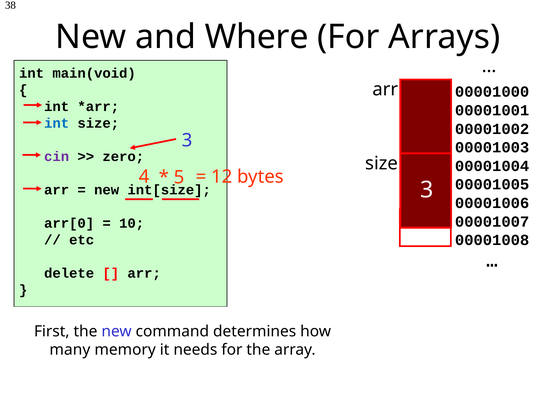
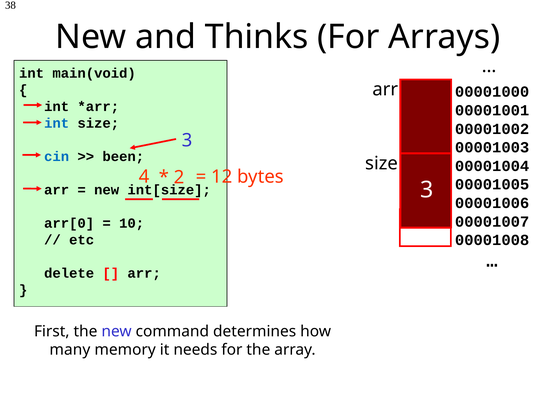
Where: Where -> Thinks
cin colour: purple -> blue
zero: zero -> been
5: 5 -> 2
